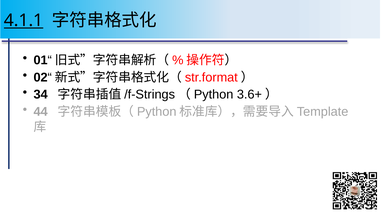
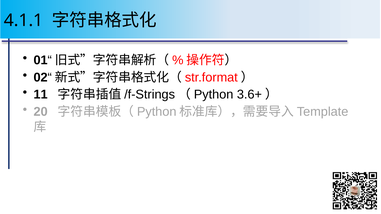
4.1.1 underline: present -> none
34: 34 -> 11
44: 44 -> 20
